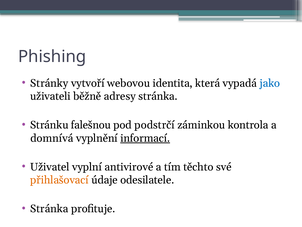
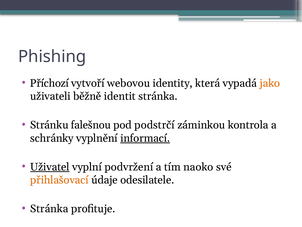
Stránky: Stránky -> Příchozí
identita: identita -> identity
jako colour: blue -> orange
adresy: adresy -> identit
domnívá: domnívá -> schránky
Uživatel underline: none -> present
antivirové: antivirové -> podvržení
těchto: těchto -> naoko
